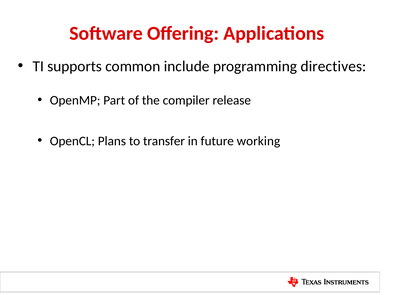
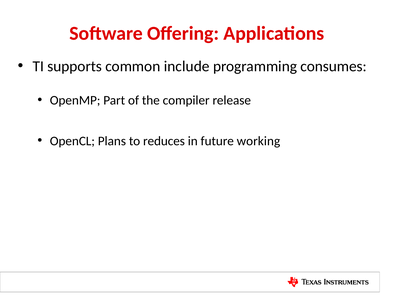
directives: directives -> consumes
transfer: transfer -> reduces
